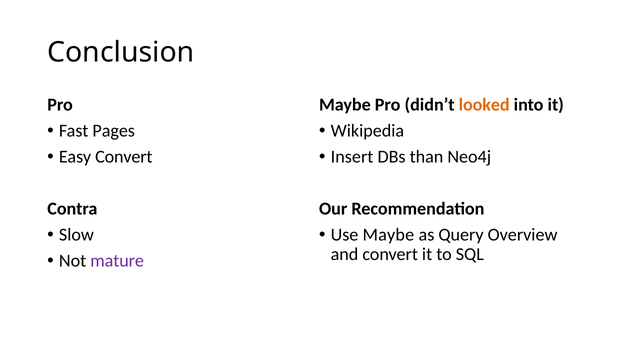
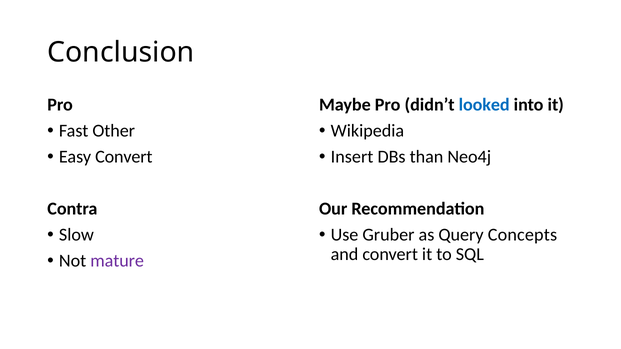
looked colour: orange -> blue
Pages: Pages -> Other
Use Maybe: Maybe -> Gruber
Overview: Overview -> Concepts
